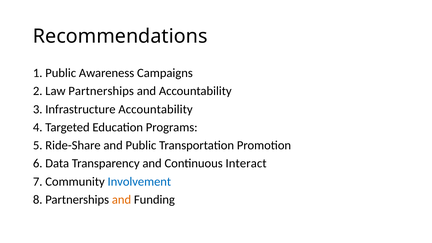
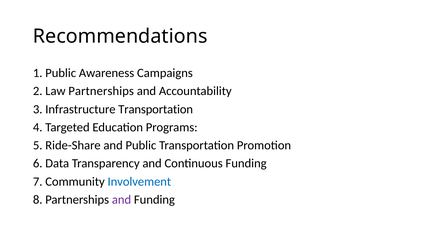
Infrastructure Accountability: Accountability -> Transportation
Continuous Interact: Interact -> Funding
and at (121, 200) colour: orange -> purple
